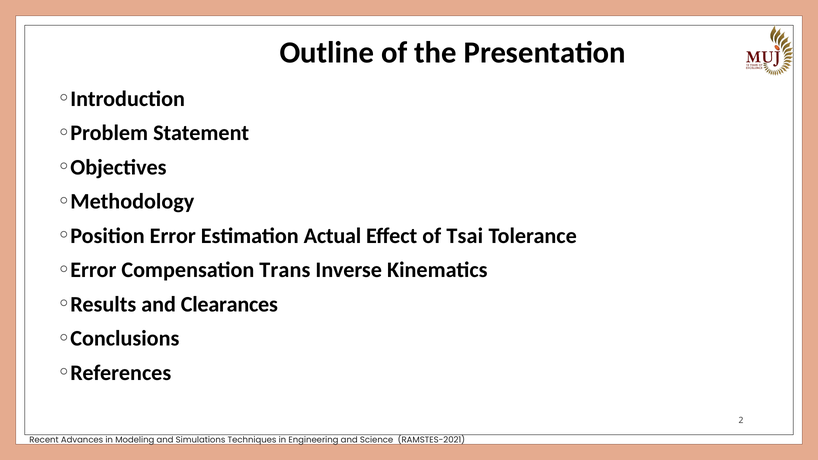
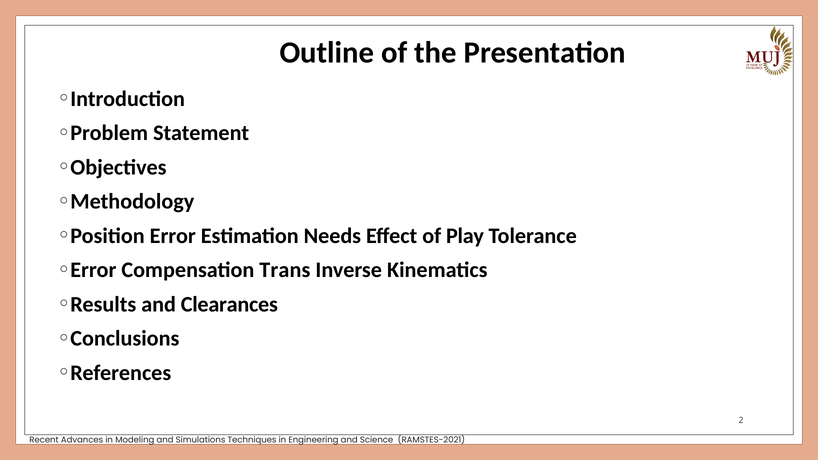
Actual: Actual -> Needs
Tsai: Tsai -> Play
